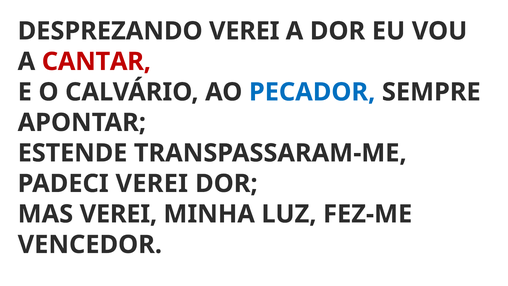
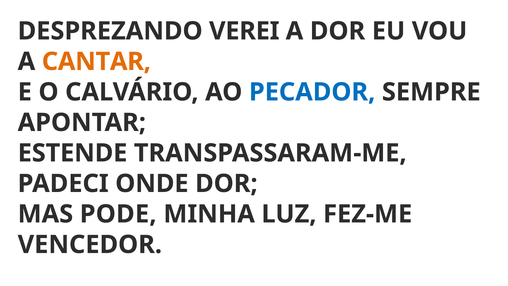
CANTAR colour: red -> orange
PADECI VEREI: VEREI -> ONDE
MAS VEREI: VEREI -> PODE
